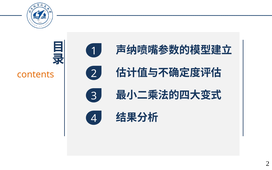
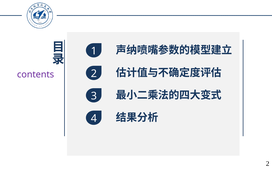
contents colour: orange -> purple
